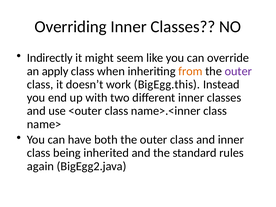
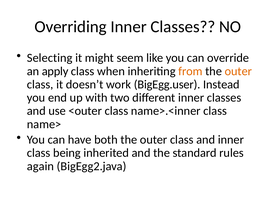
Indirectly: Indirectly -> Selecting
outer at (238, 71) colour: purple -> orange
BigEgg.this: BigEgg.this -> BigEgg.user
